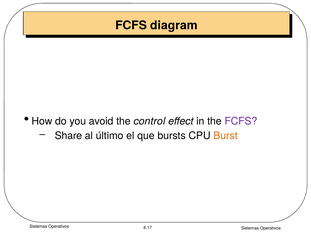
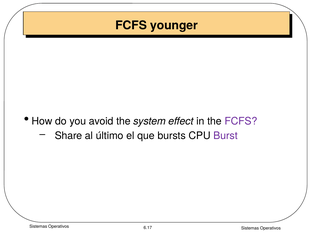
diagram: diagram -> younger
control: control -> system
Burst colour: orange -> purple
